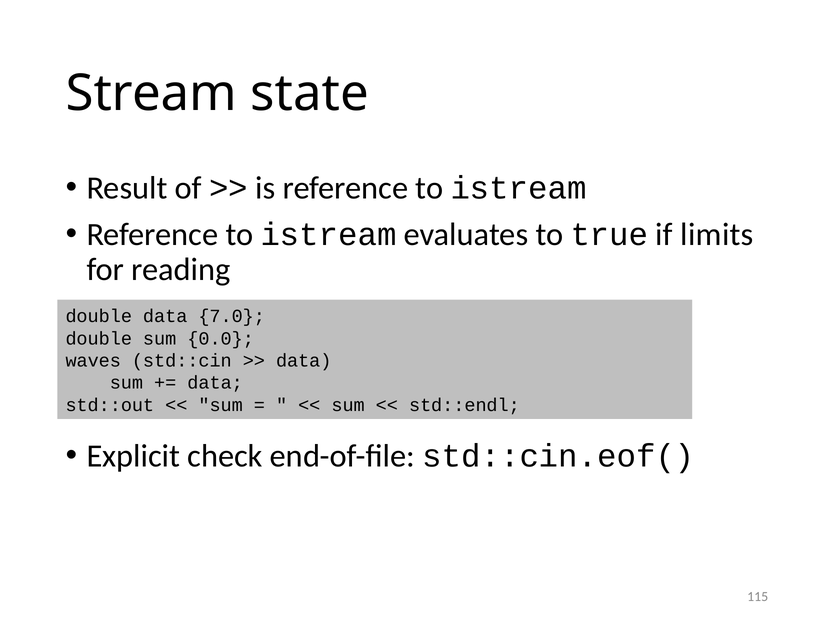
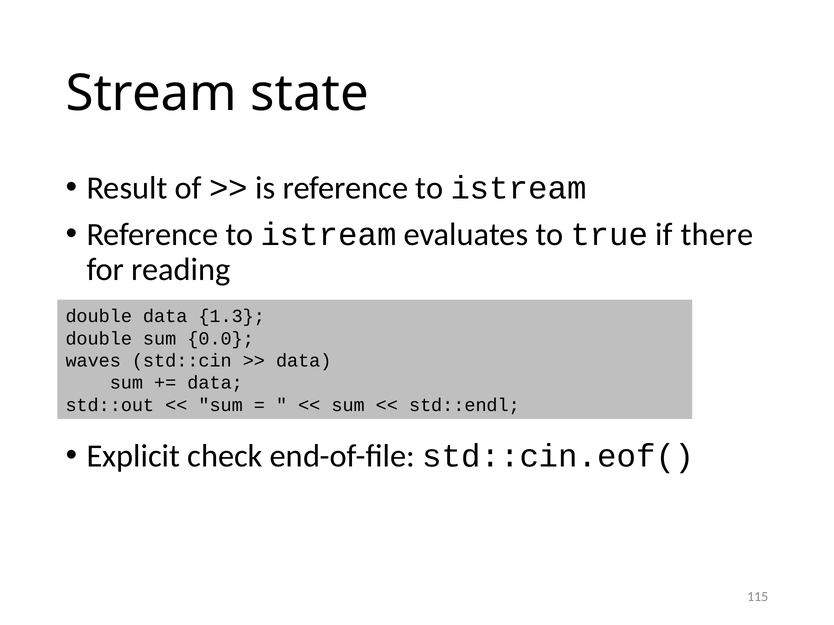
limits: limits -> there
7.0: 7.0 -> 1.3
